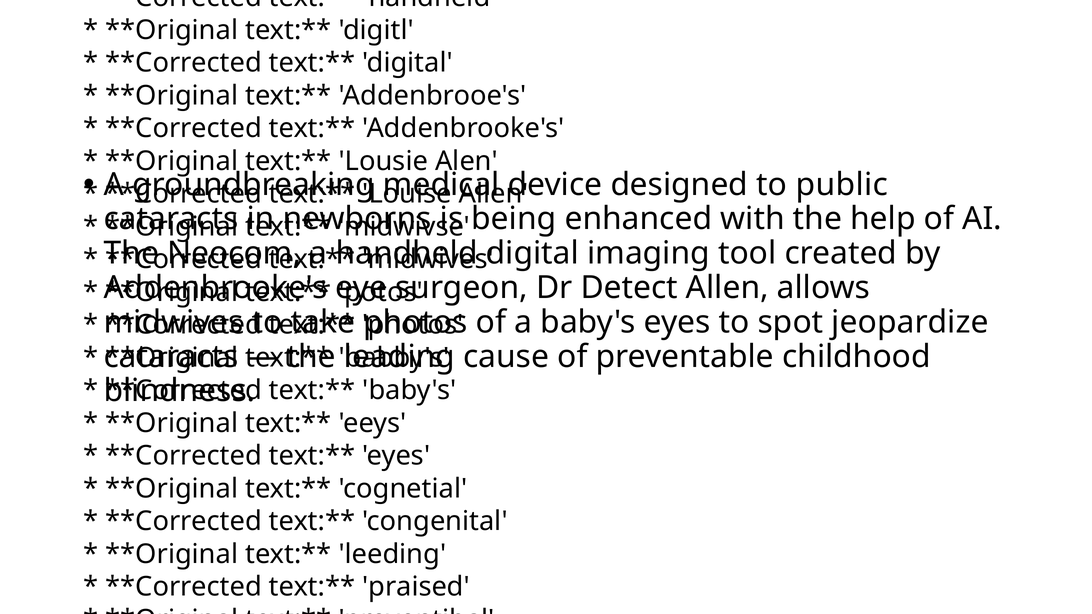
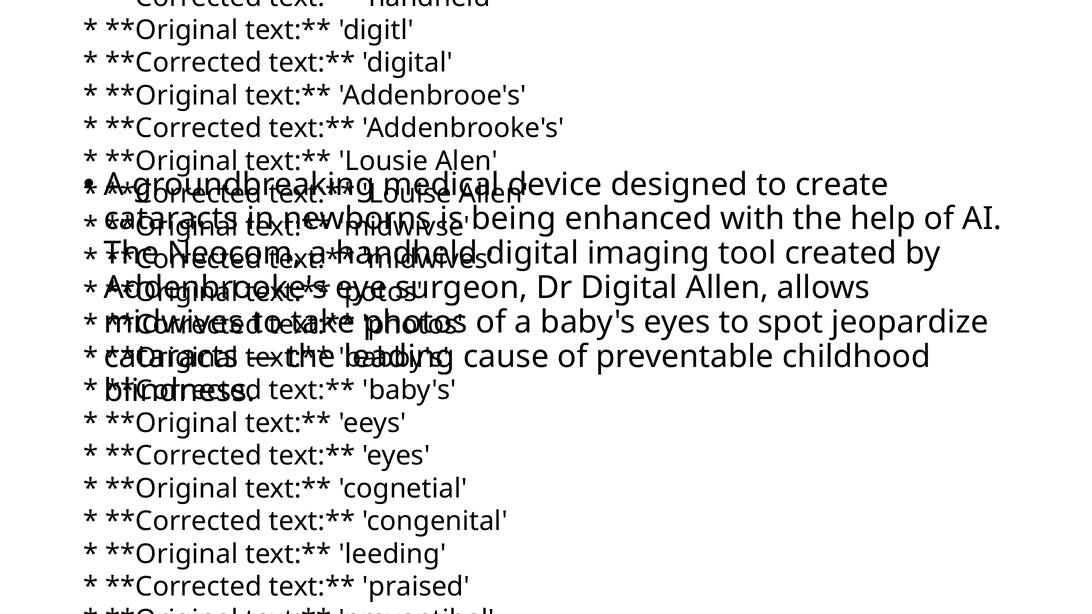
public: public -> create
Dr Detect: Detect -> Digital
